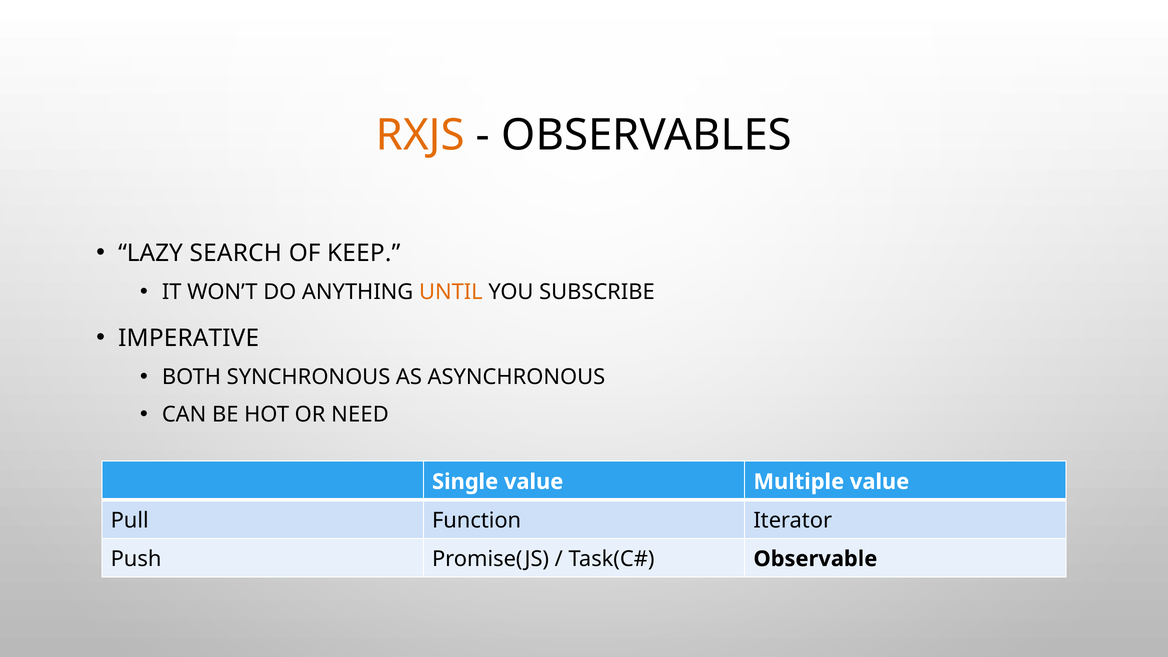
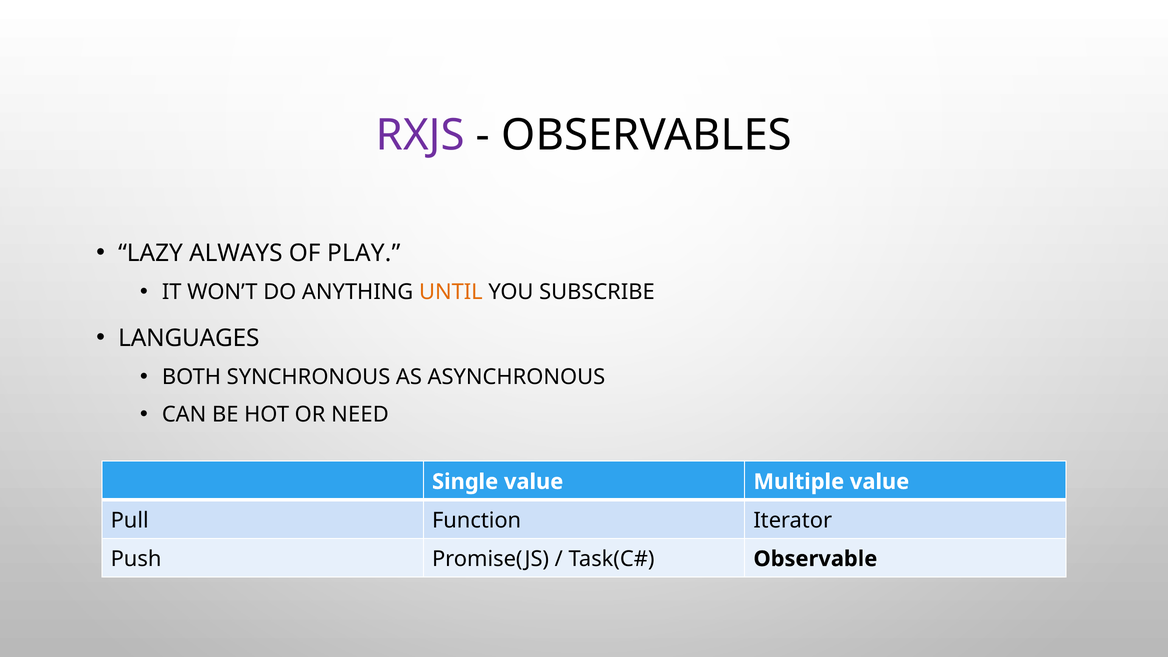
RXJS colour: orange -> purple
SEARCH: SEARCH -> ALWAYS
KEEP: KEEP -> PLAY
IMPERATIVE: IMPERATIVE -> LANGUAGES
